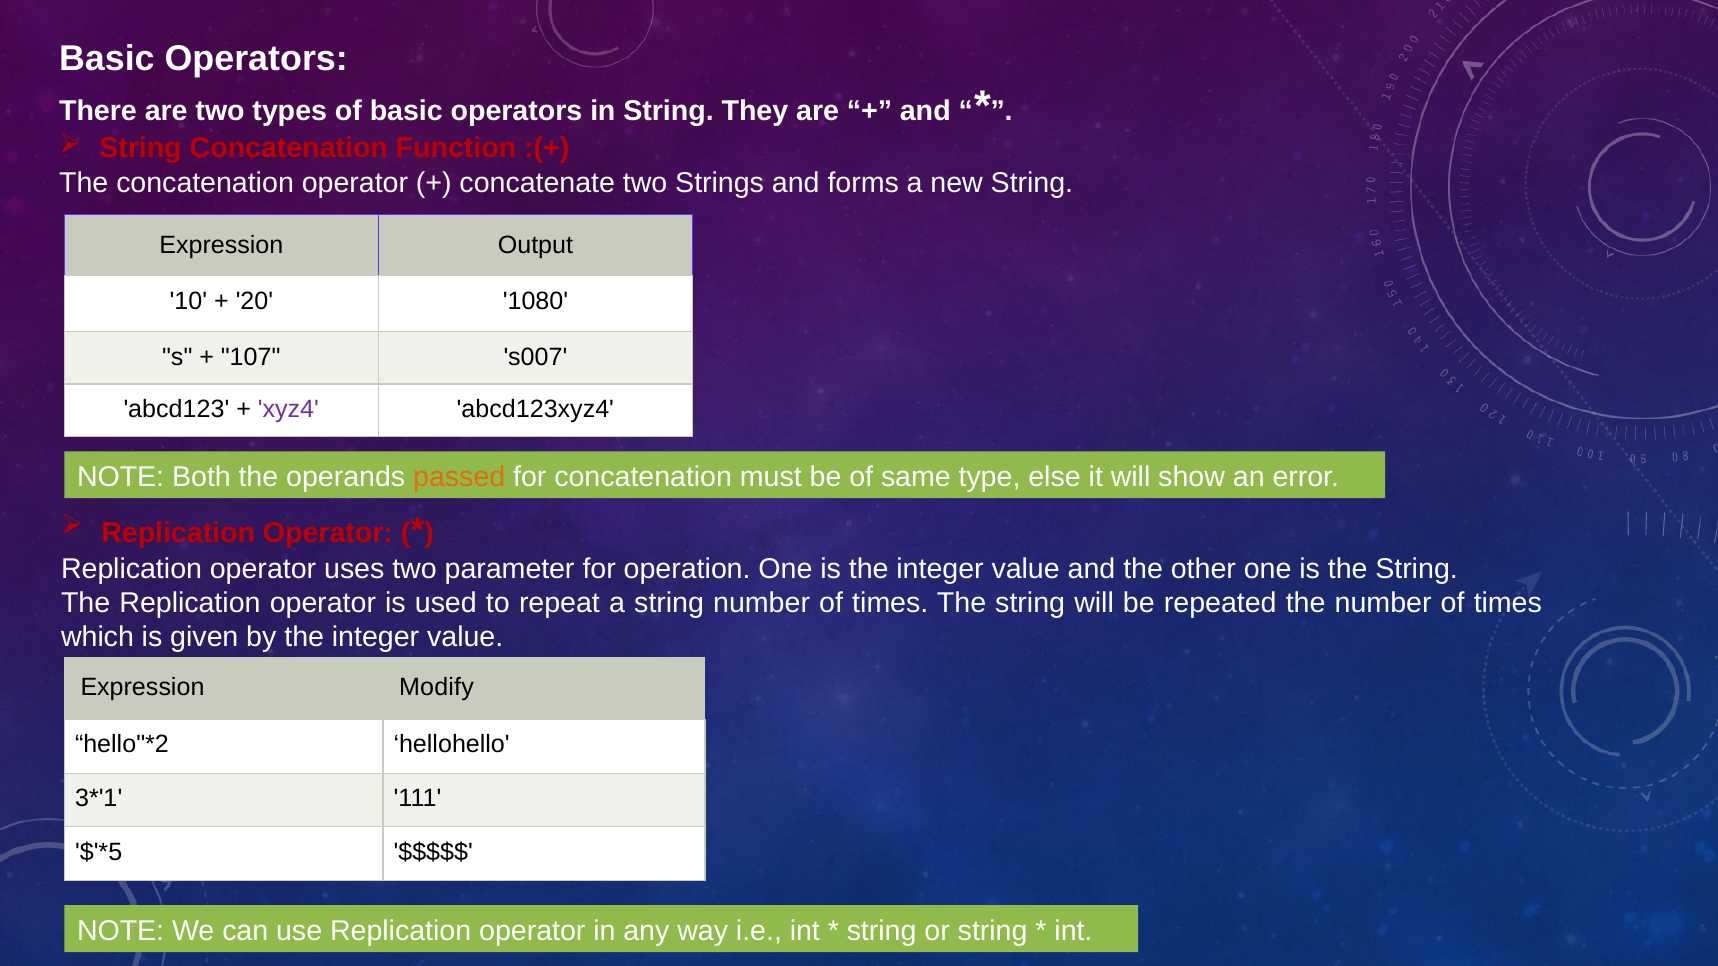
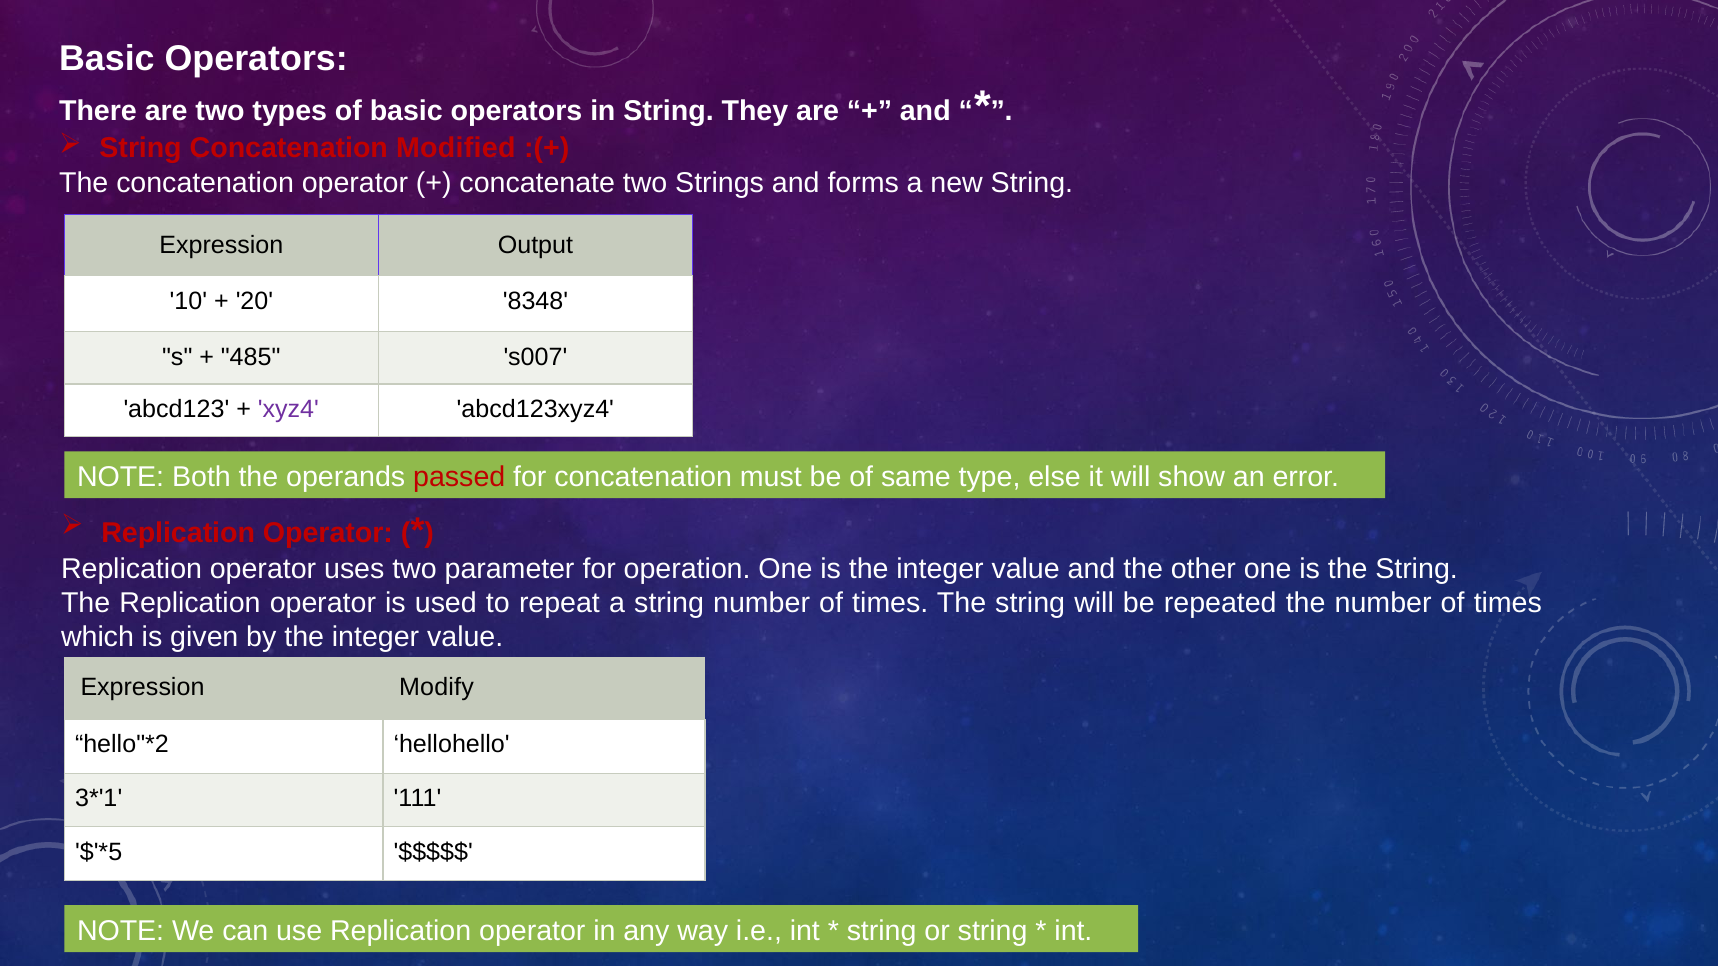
Function: Function -> Modified
1080: 1080 -> 8348
107: 107 -> 485
passed colour: orange -> red
